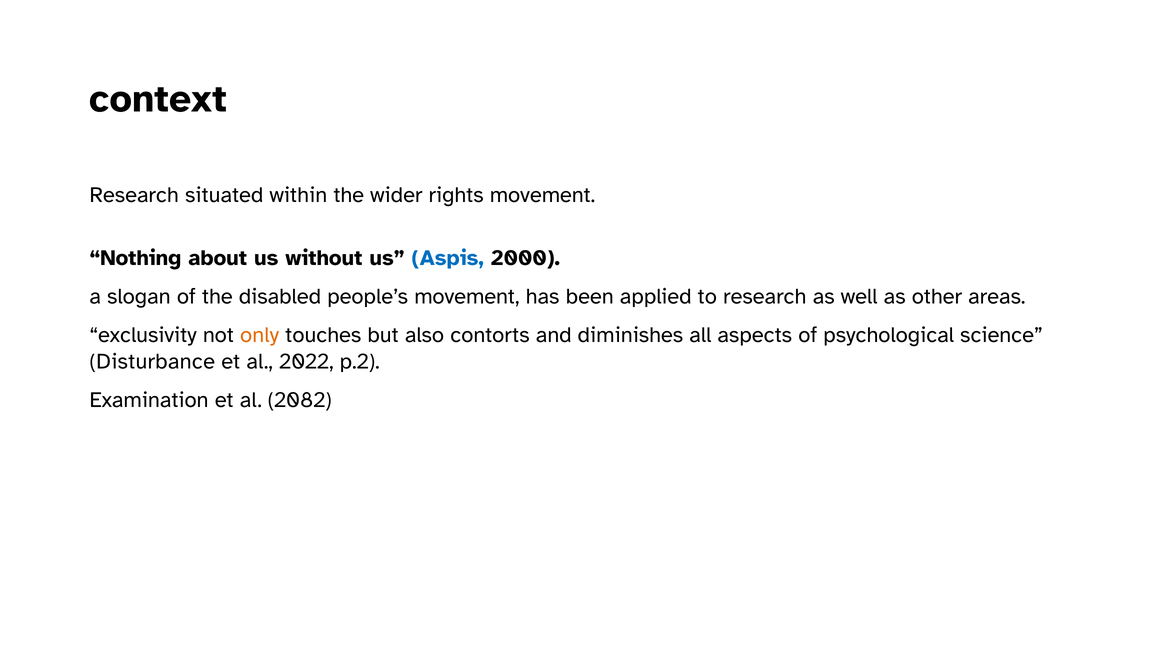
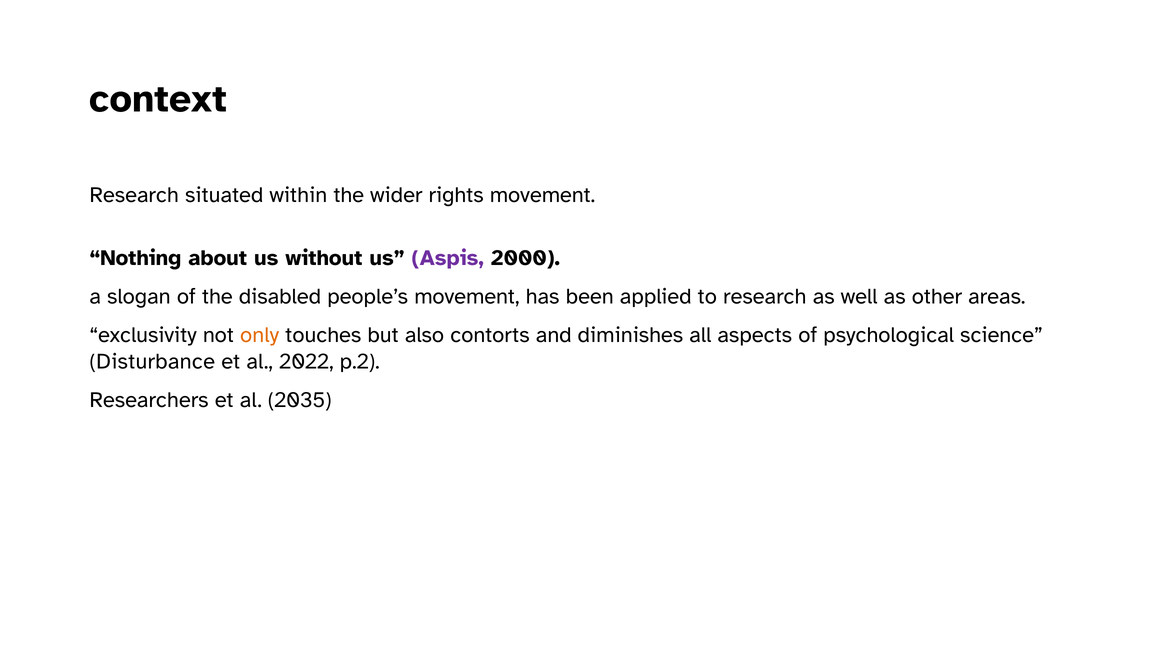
Aspis colour: blue -> purple
Examination: Examination -> Researchers
2082: 2082 -> 2035
